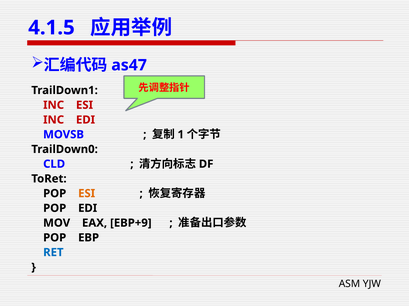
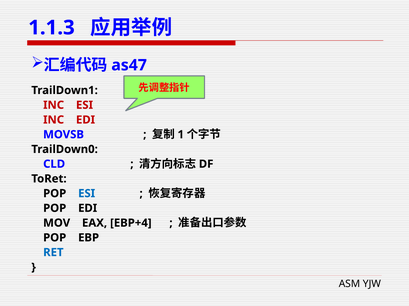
4.1.5: 4.1.5 -> 1.1.3
ESI at (87, 194) colour: orange -> blue
EBP+9: EBP+9 -> EBP+4
